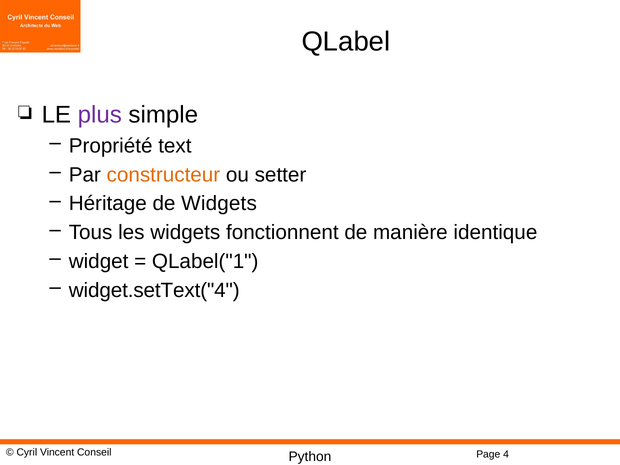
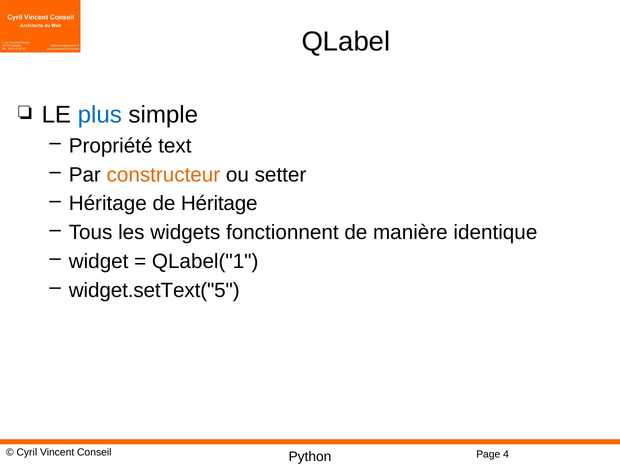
plus colour: purple -> blue
de Widgets: Widgets -> Héritage
widget.setText("4: widget.setText("4 -> widget.setText("5
